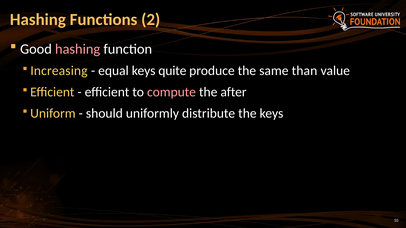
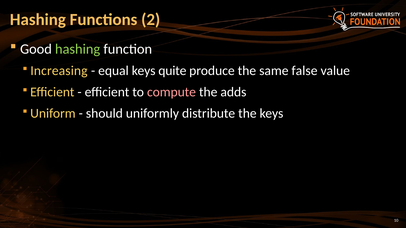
hashing at (78, 49) colour: pink -> light green
than: than -> false
after: after -> adds
